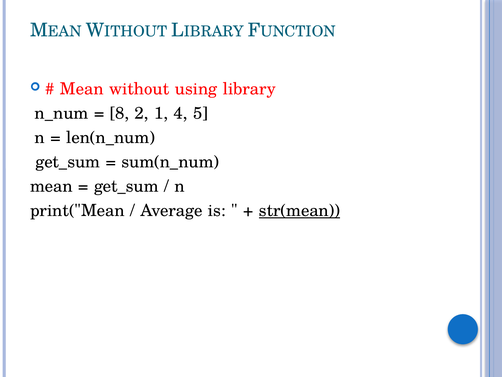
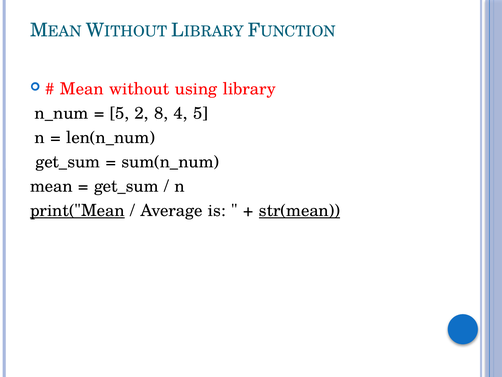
8 at (119, 113): 8 -> 5
1: 1 -> 8
print("Mean underline: none -> present
